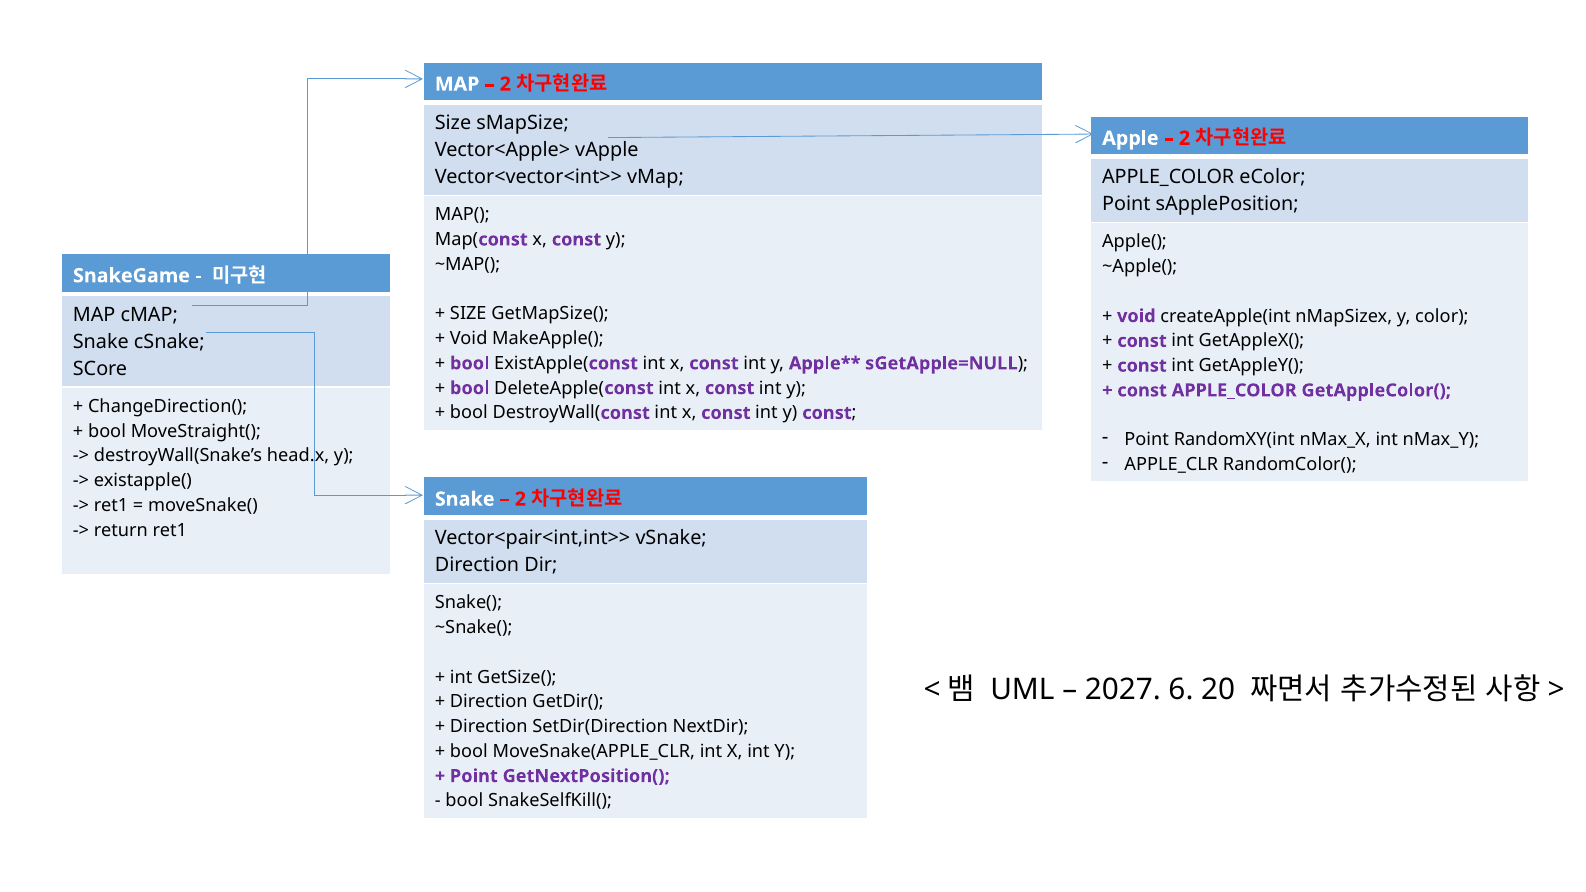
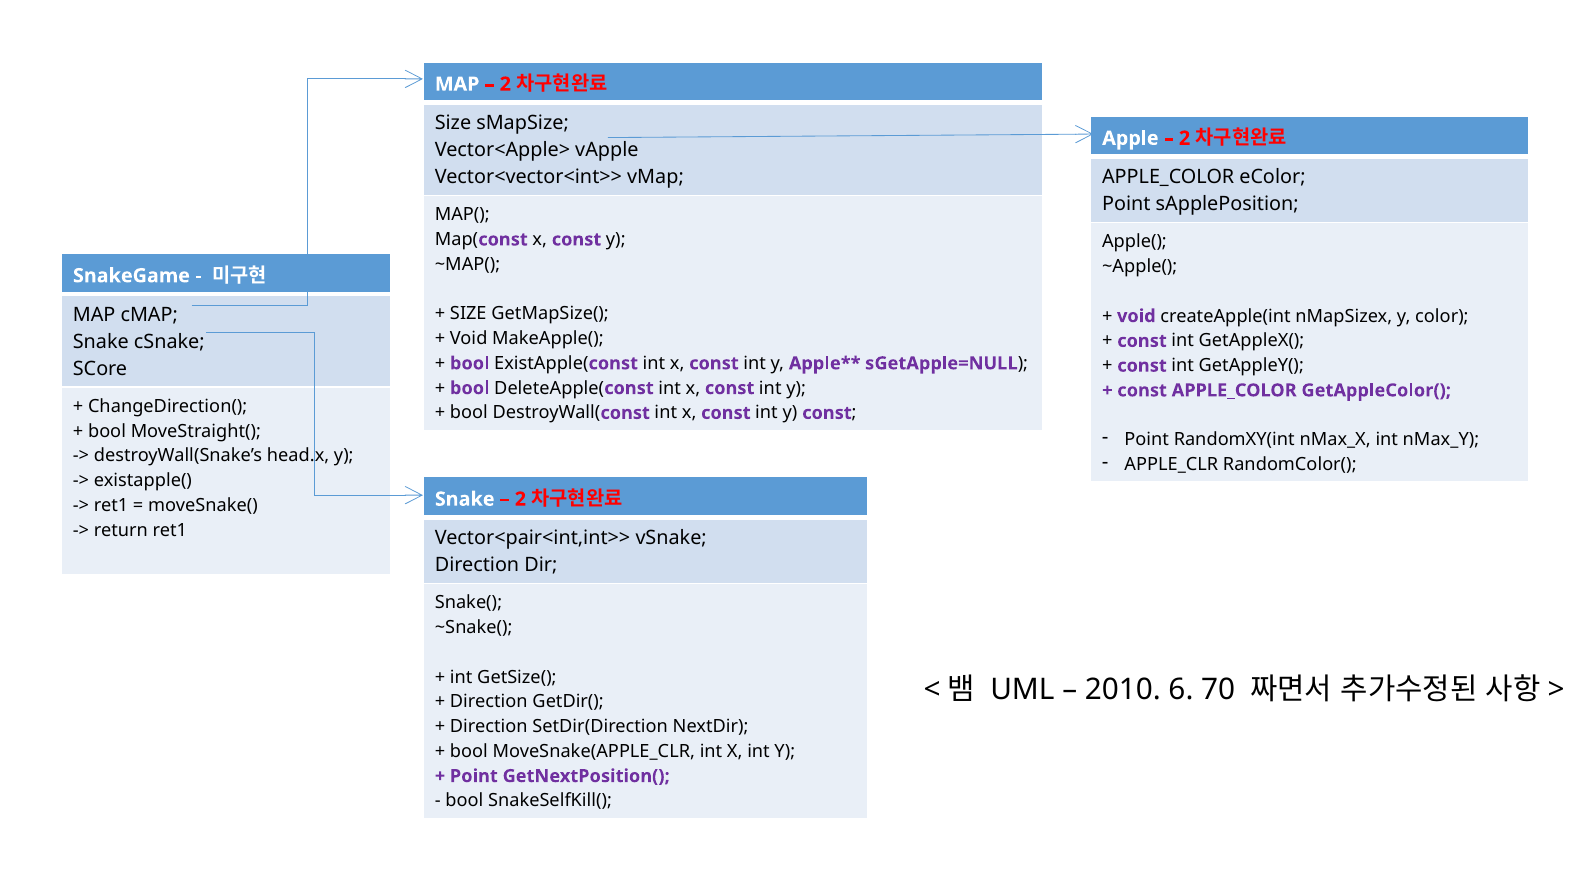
2027: 2027 -> 2010
20: 20 -> 70
